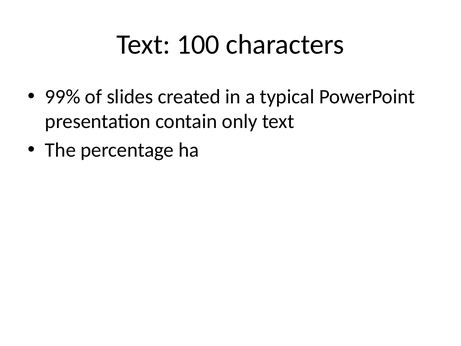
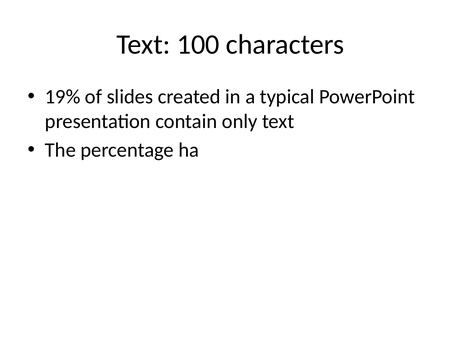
99%: 99% -> 19%
